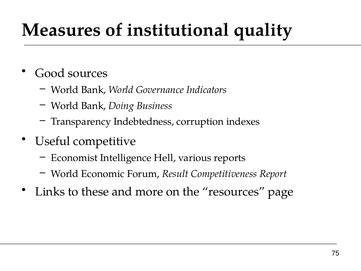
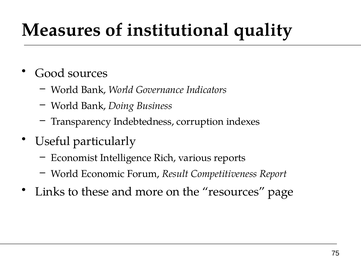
competitive: competitive -> particularly
Hell: Hell -> Rich
